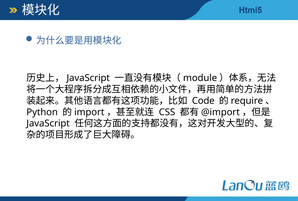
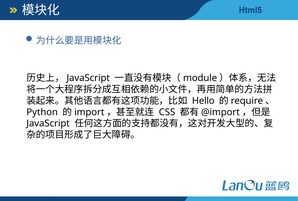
Code: Code -> Hello
